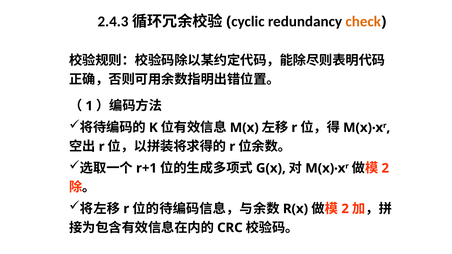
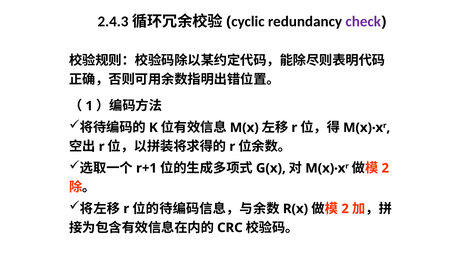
check colour: orange -> purple
